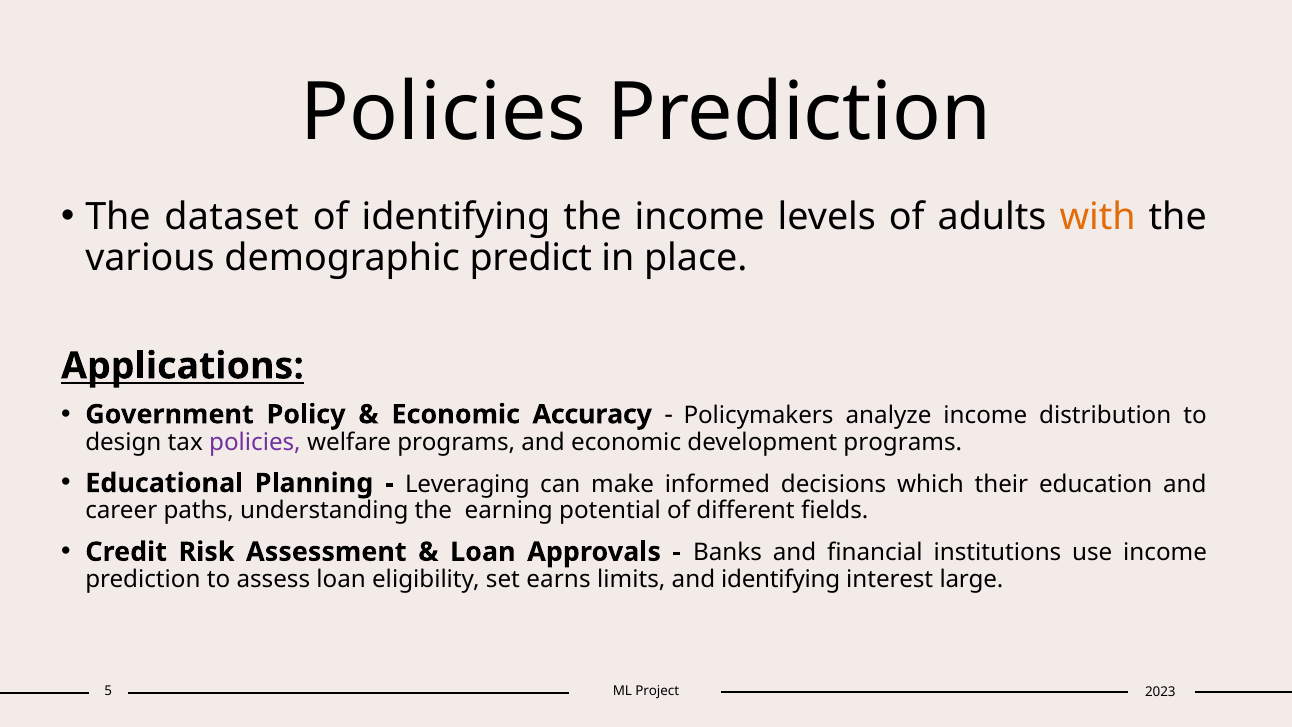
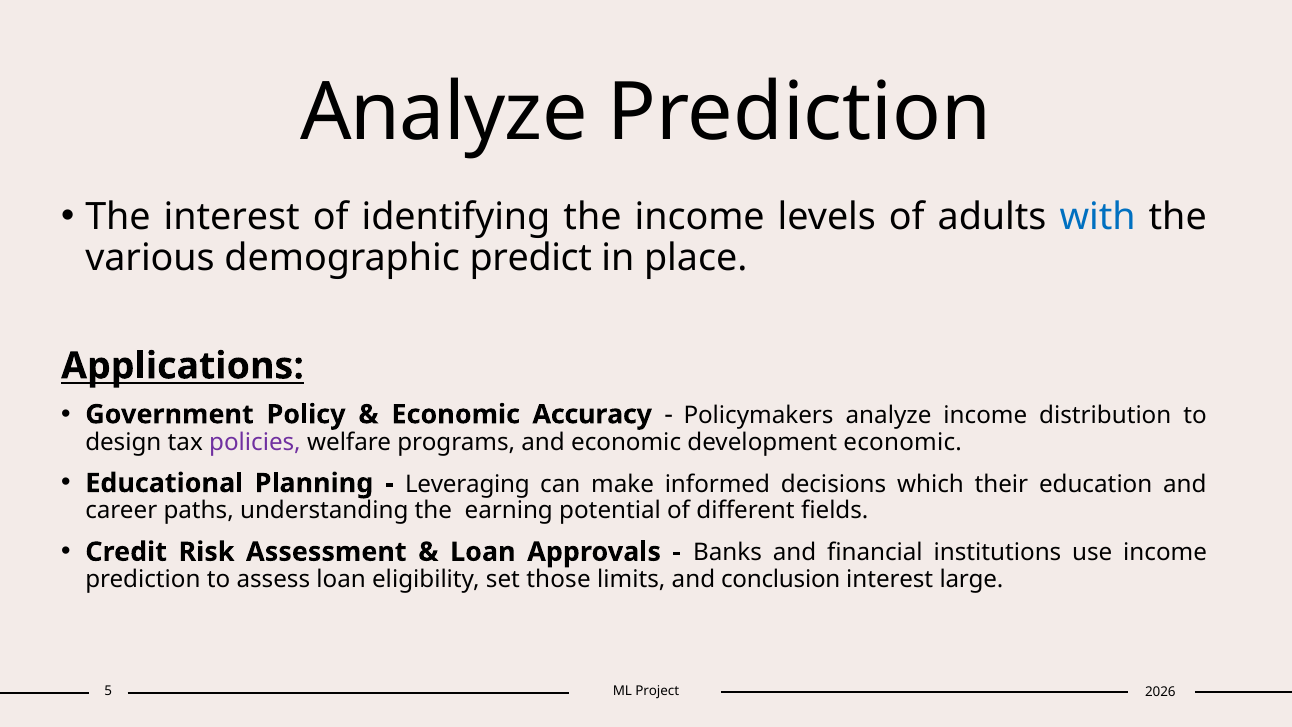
Policies at (443, 113): Policies -> Analyze
The dataset: dataset -> interest
with colour: orange -> blue
development programs: programs -> economic
earns: earns -> those
and identifying: identifying -> conclusion
2023: 2023 -> 2026
